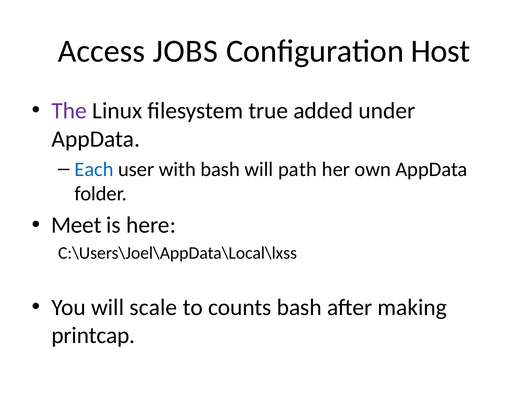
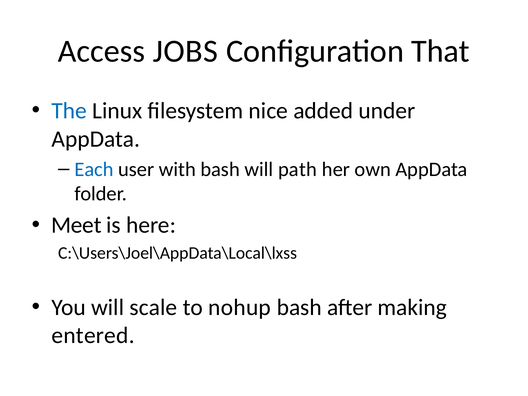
Host: Host -> That
The colour: purple -> blue
true: true -> nice
counts: counts -> nohup
printcap: printcap -> entered
